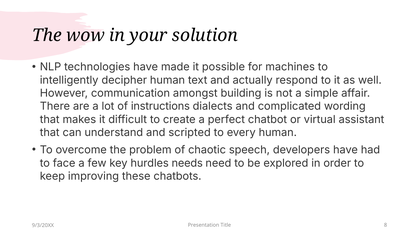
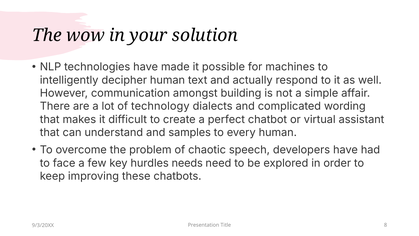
instructions: instructions -> technology
scripted: scripted -> samples
